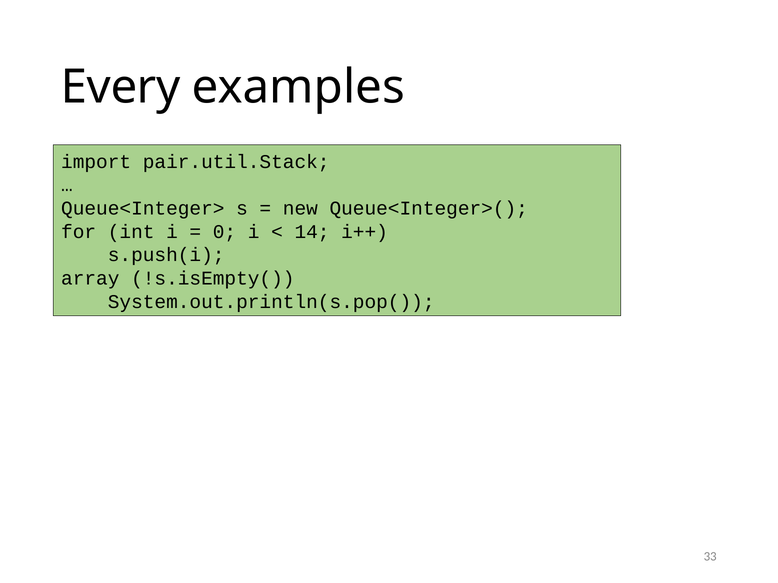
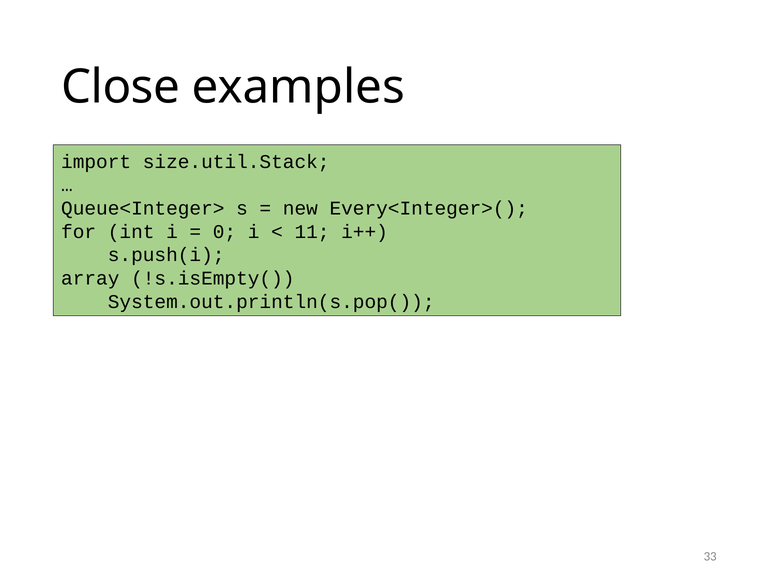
Every: Every -> Close
pair.util.Stack: pair.util.Stack -> size.util.Stack
Queue<Integer>(: Queue<Integer>( -> Every<Integer>(
14: 14 -> 11
